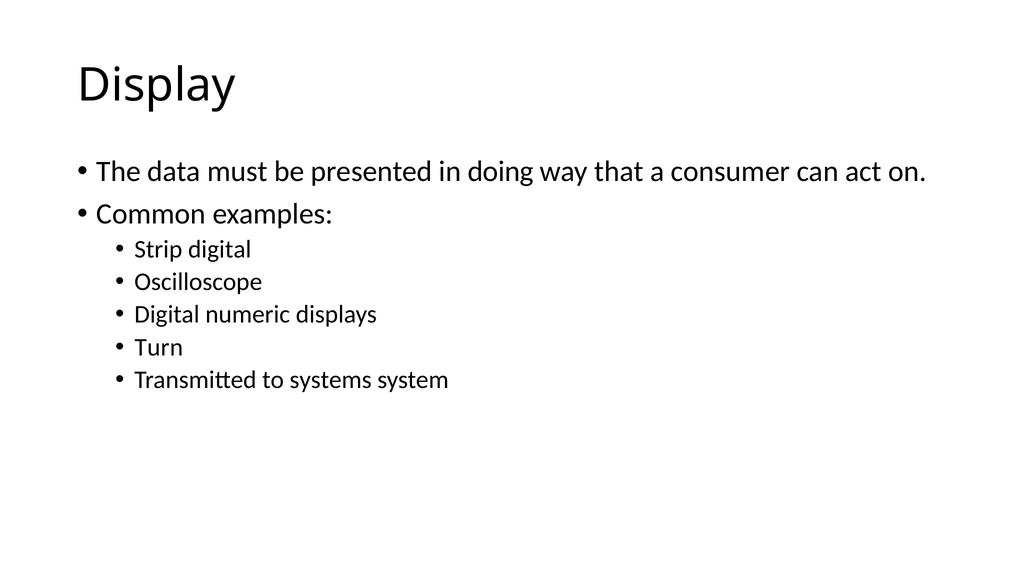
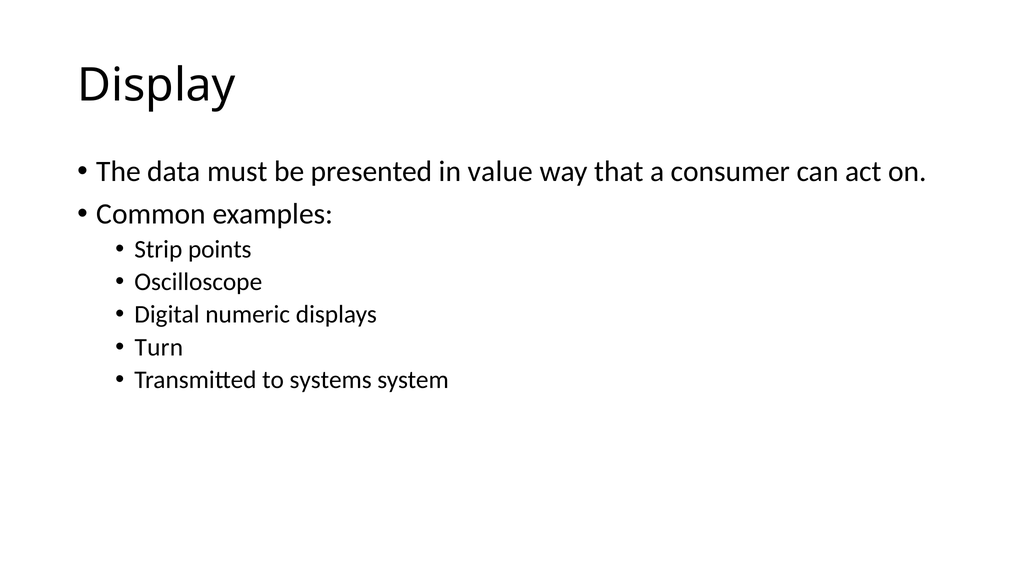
doing: doing -> value
Strip digital: digital -> points
